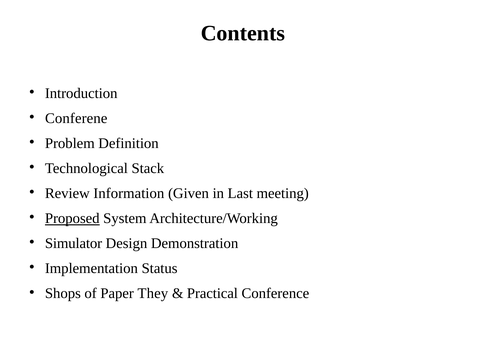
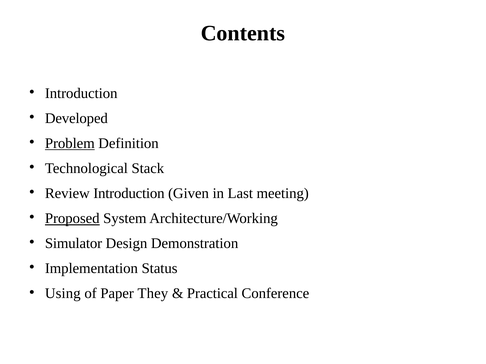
Conferene: Conferene -> Developed
Problem underline: none -> present
Review Information: Information -> Introduction
Shops: Shops -> Using
